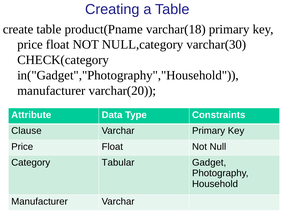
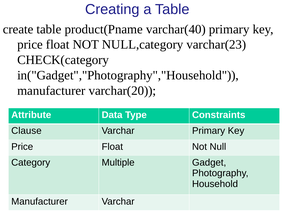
varchar(18: varchar(18 -> varchar(40
varchar(30: varchar(30 -> varchar(23
Tabular: Tabular -> Multiple
